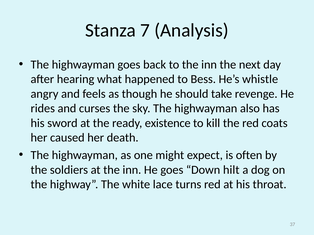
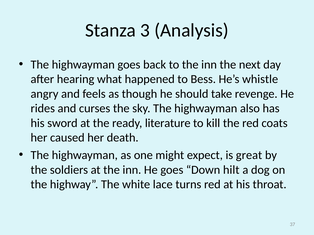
7: 7 -> 3
existence: existence -> literature
often: often -> great
